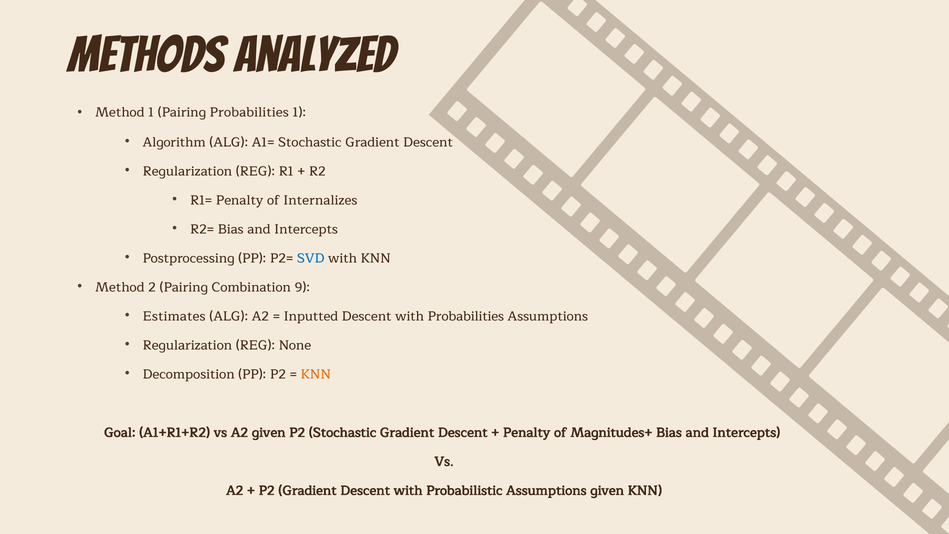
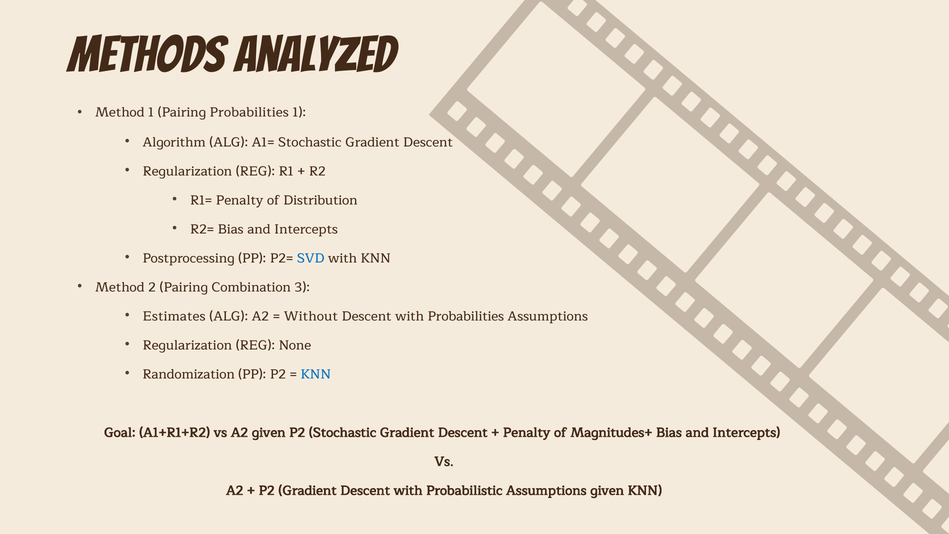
Internalizes: Internalizes -> Distribution
9: 9 -> 3
Inputted: Inputted -> Without
Decomposition: Decomposition -> Randomization
KNN at (316, 374) colour: orange -> blue
